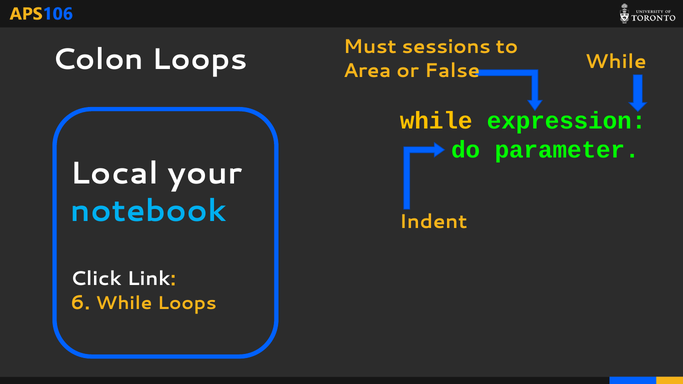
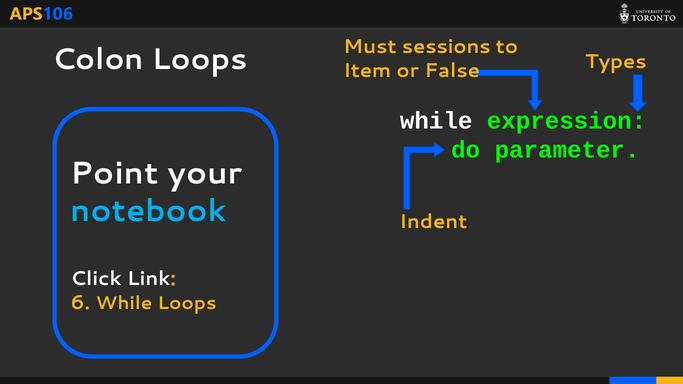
While at (616, 62): While -> Types
Area: Area -> Item
while at (436, 121) colour: yellow -> white
Local: Local -> Point
